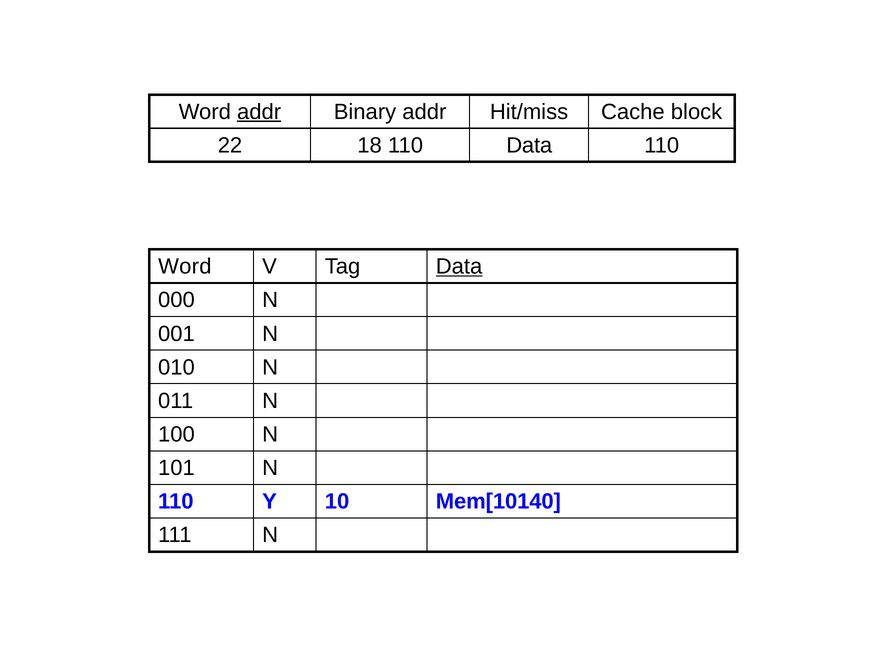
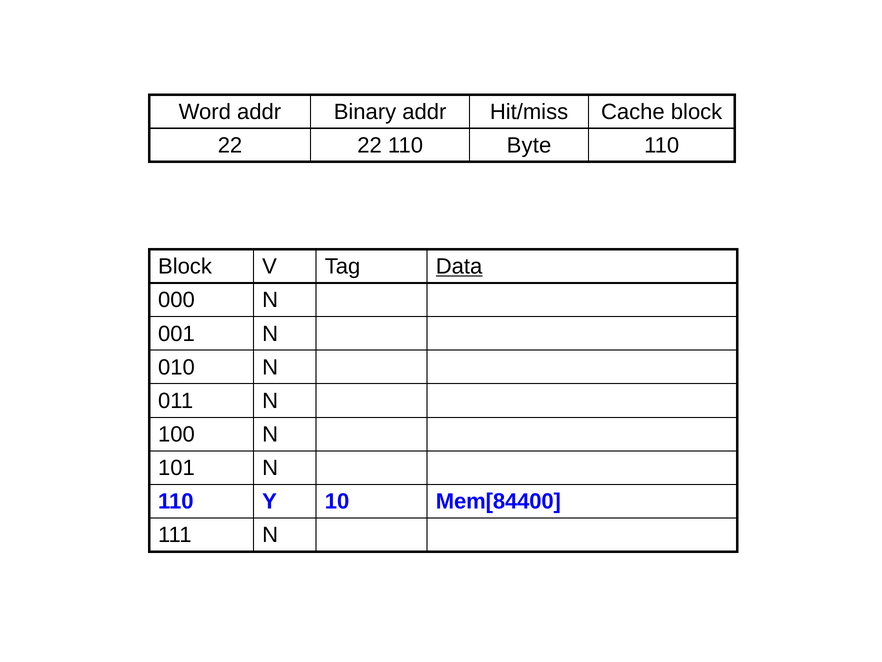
addr at (259, 112) underline: present -> none
22 18: 18 -> 22
110 Data: Data -> Byte
Word at (185, 266): Word -> Block
Mem[10140: Mem[10140 -> Mem[84400
